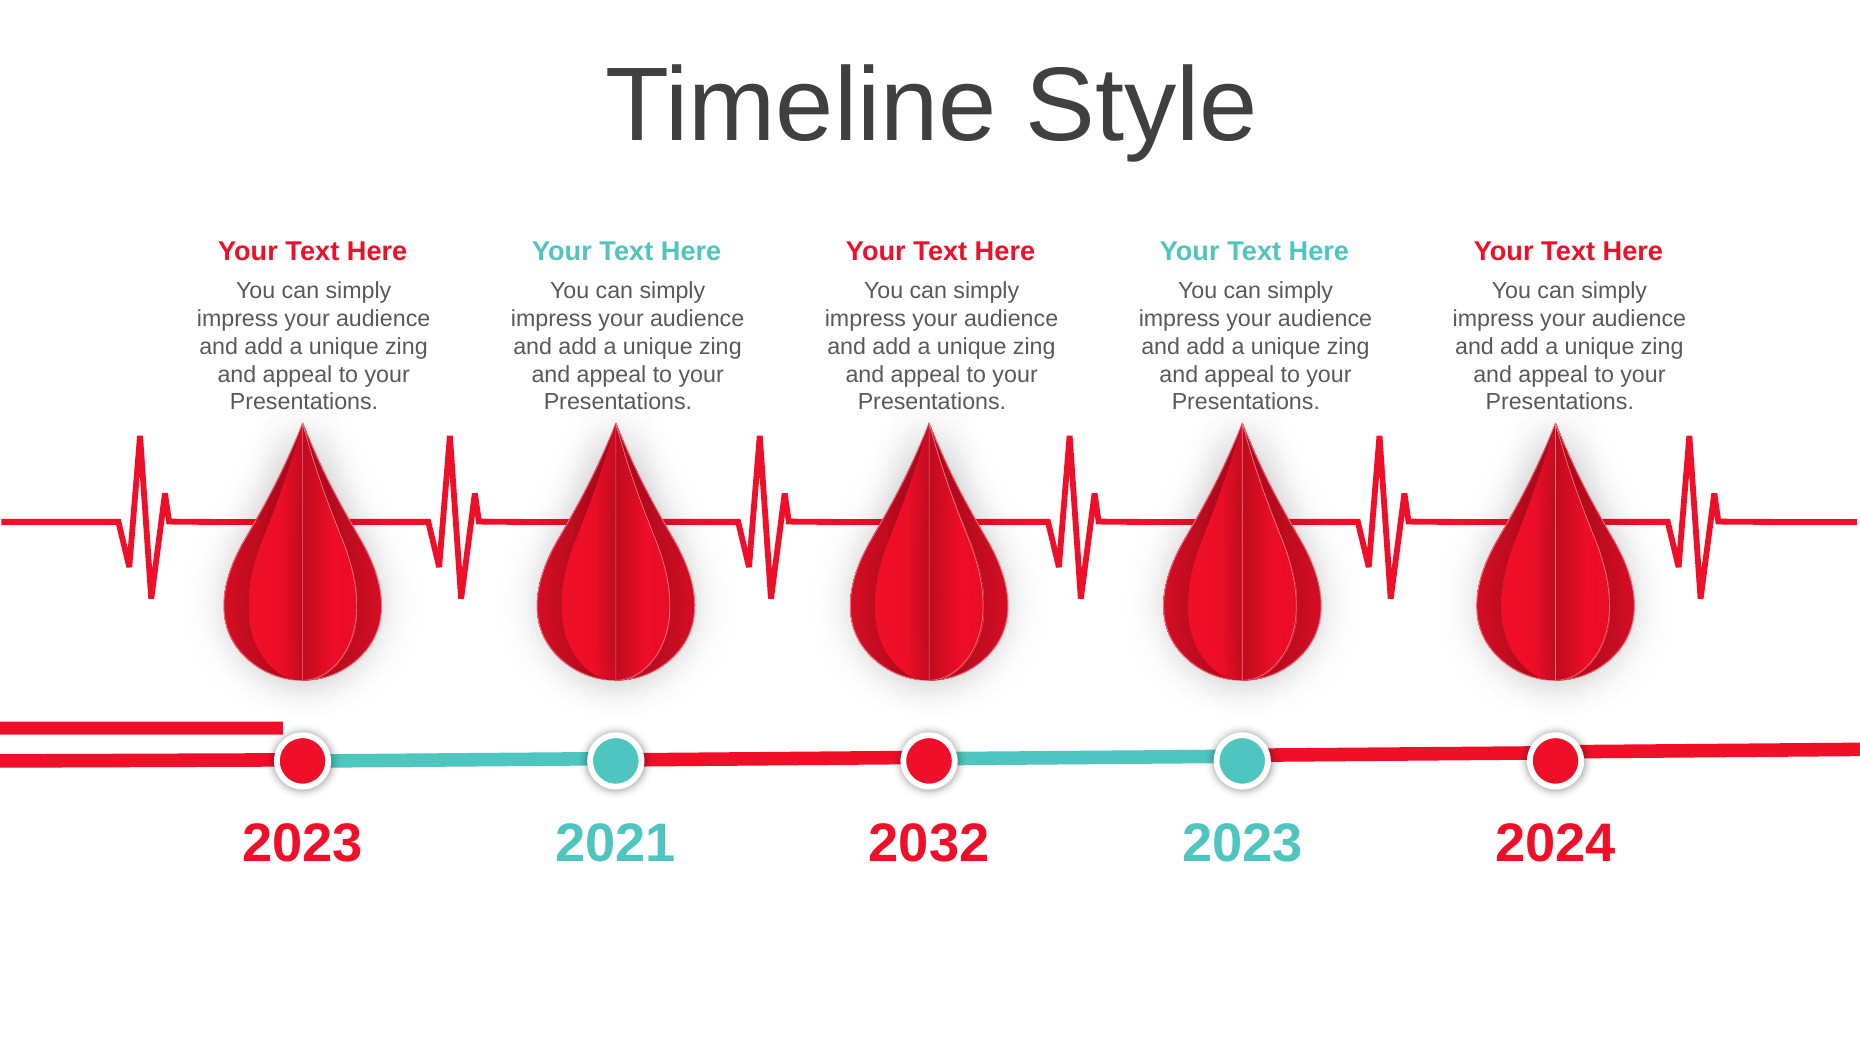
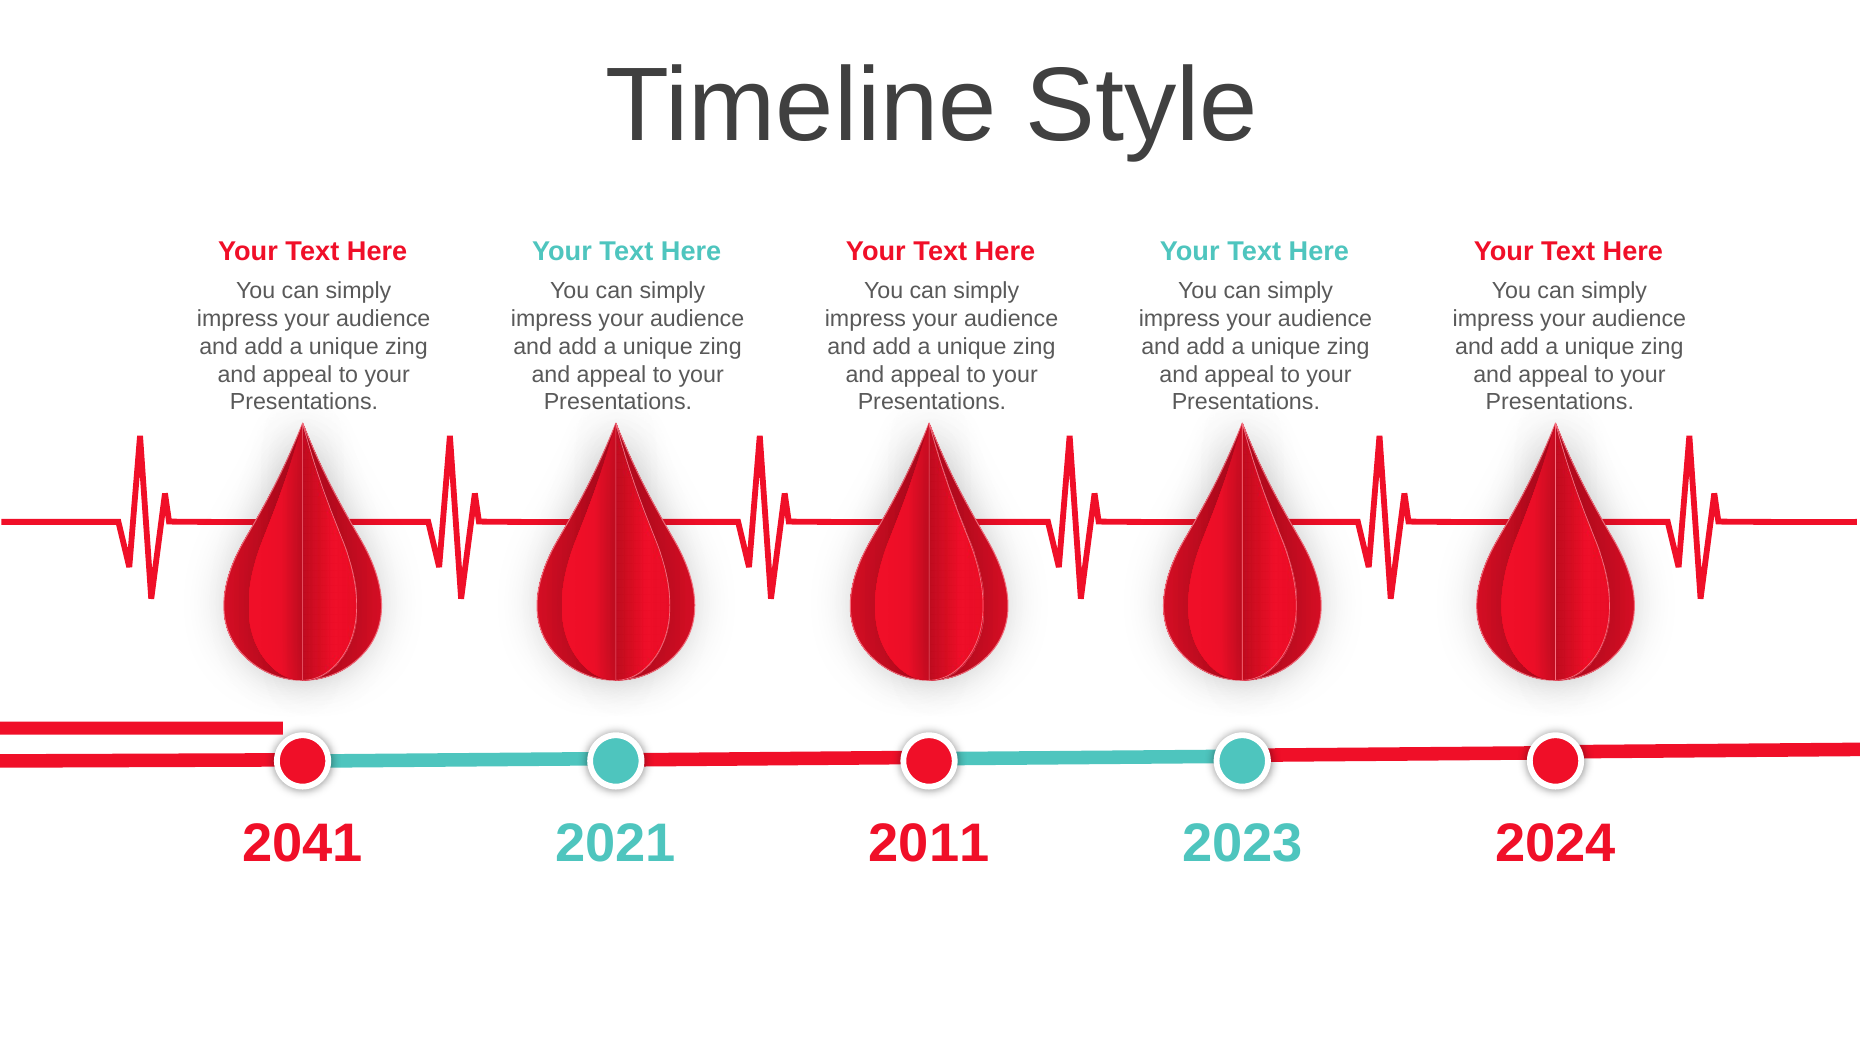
2023 at (303, 844): 2023 -> 2041
2032: 2032 -> 2011
